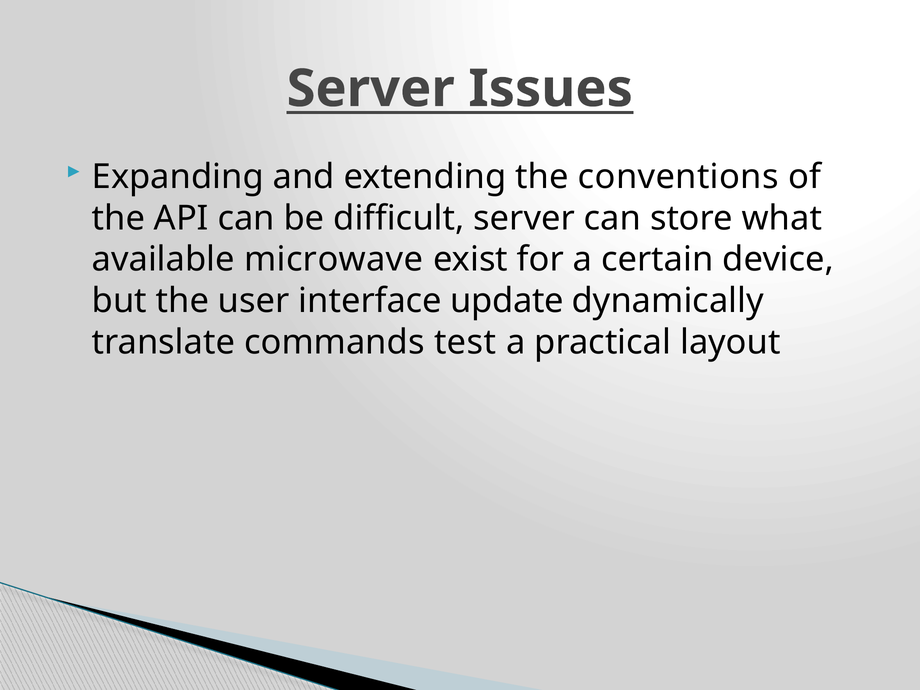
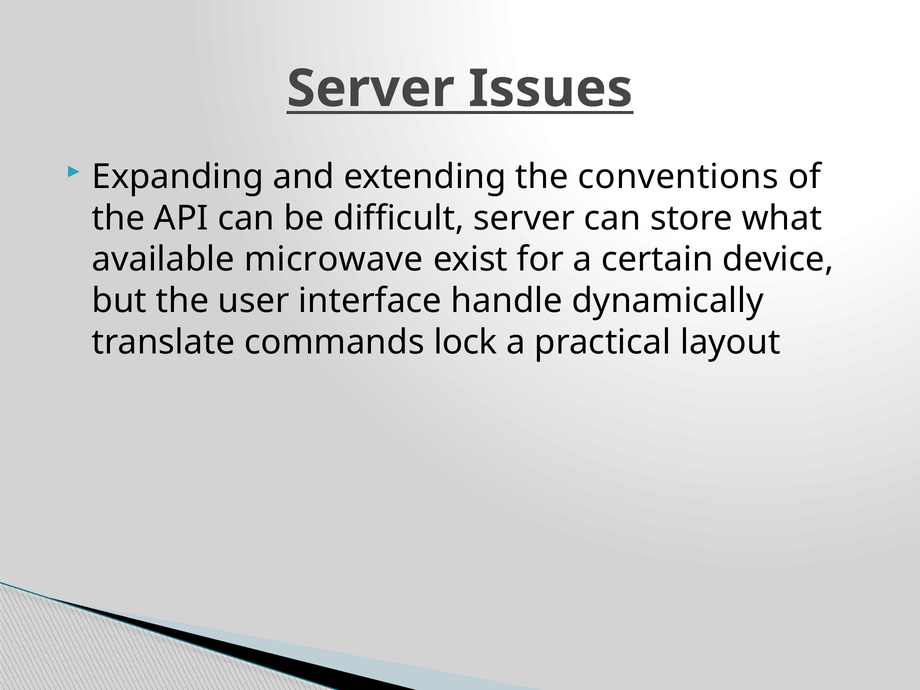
update: update -> handle
test: test -> lock
